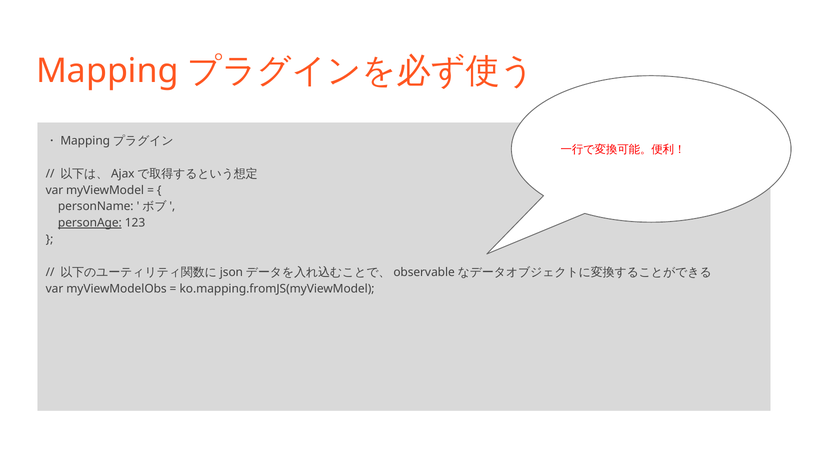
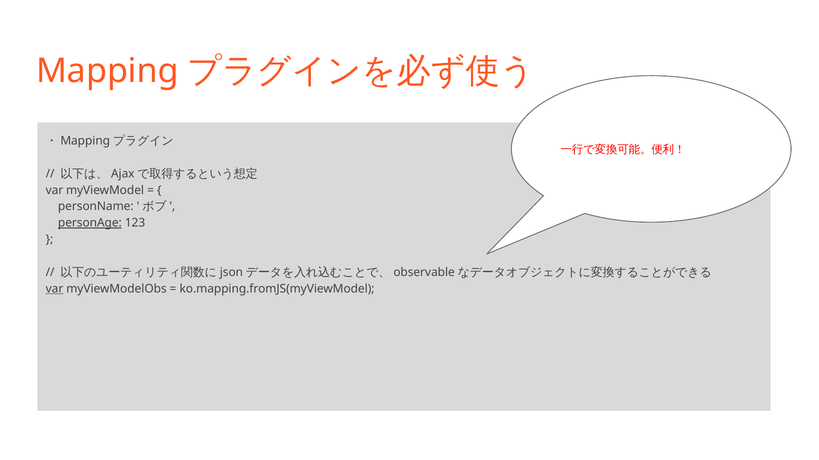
var at (55, 289) underline: none -> present
